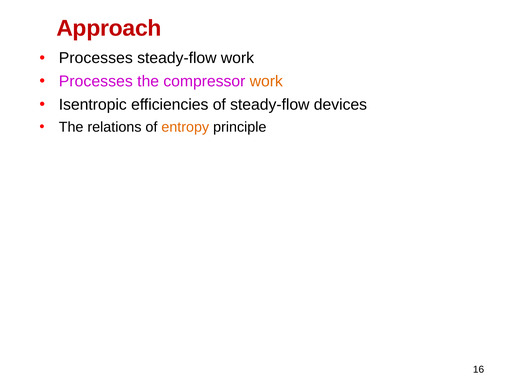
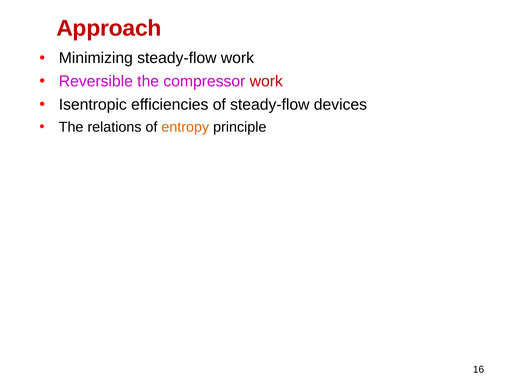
Processes at (96, 58): Processes -> Minimizing
Processes at (96, 81): Processes -> Reversible
work at (266, 81) colour: orange -> red
